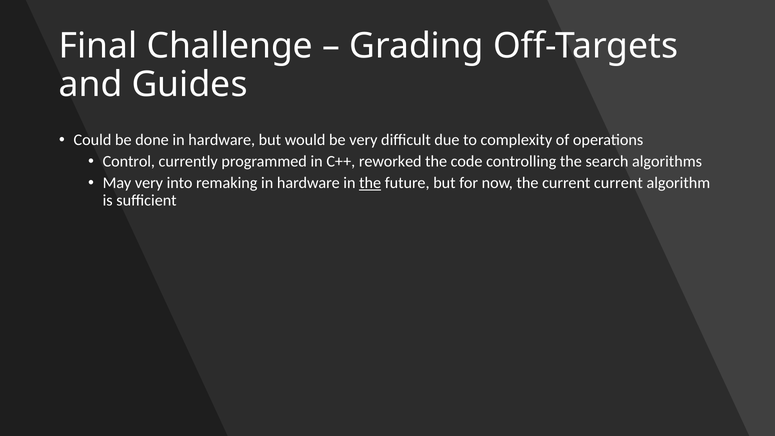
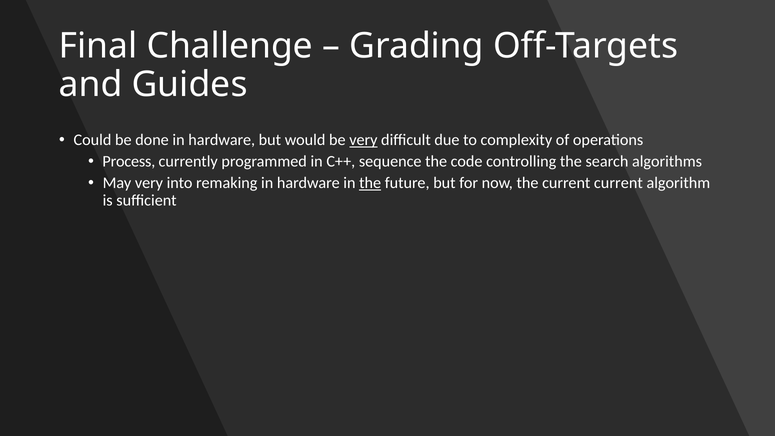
very at (363, 140) underline: none -> present
Control: Control -> Process
reworked: reworked -> sequence
